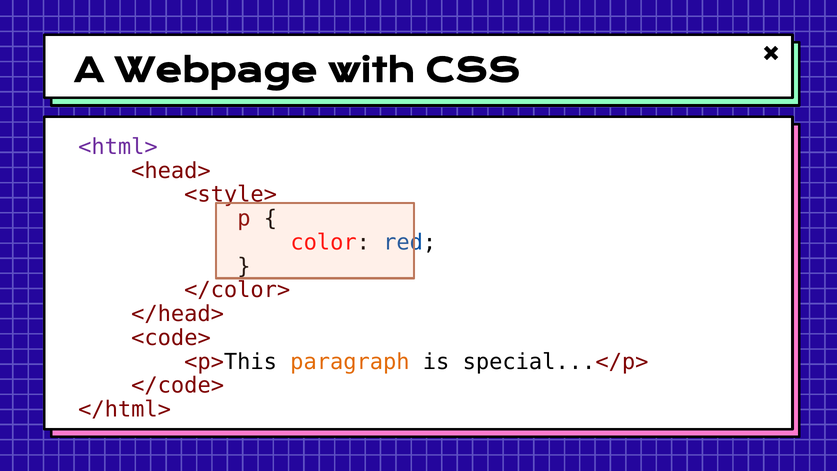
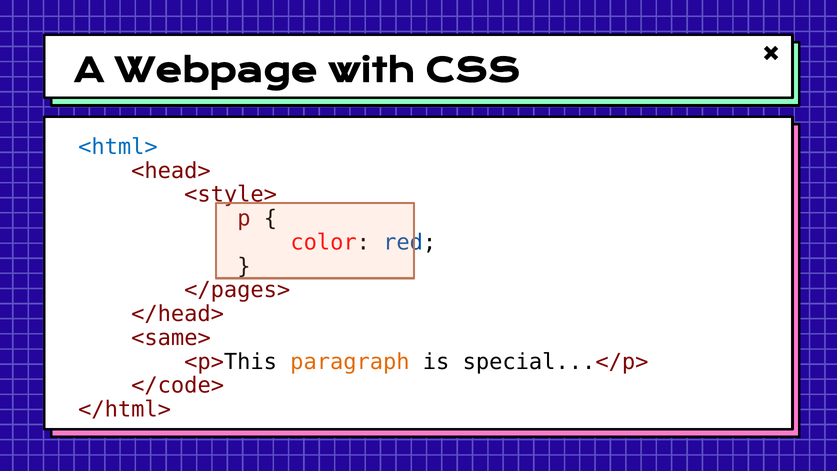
<html> colour: purple -> blue
</color>: </color> -> </pages>
<code>: <code> -> <same>
